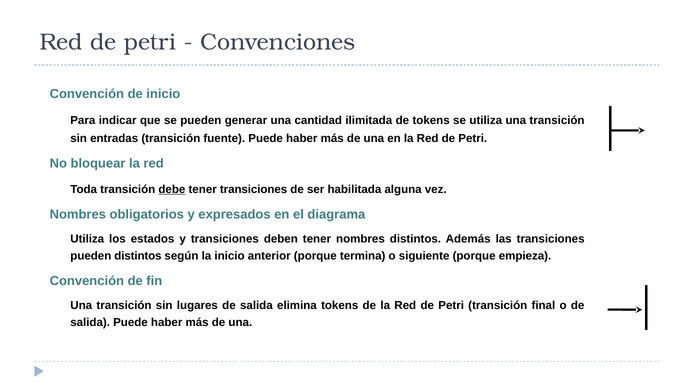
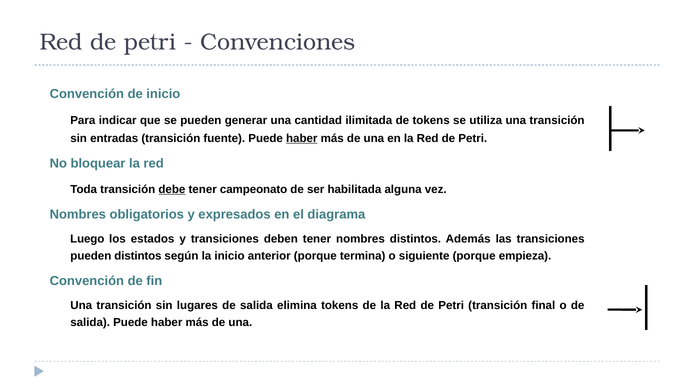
haber at (302, 138) underline: none -> present
tener transiciones: transiciones -> campeonato
Utiliza at (87, 239): Utiliza -> Luego
